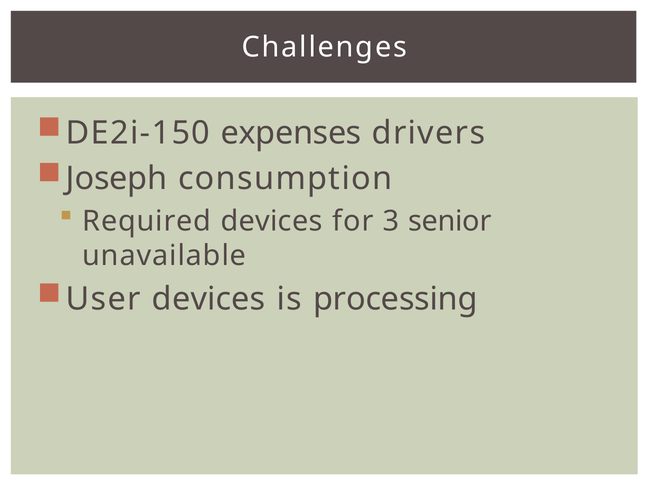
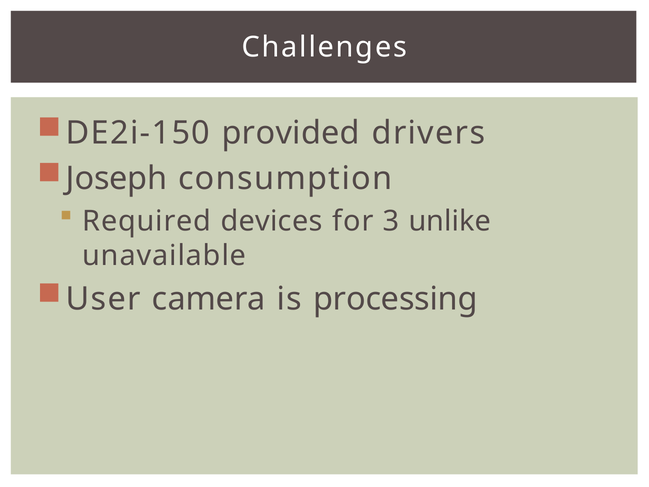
expenses: expenses -> provided
senior: senior -> unlike
User devices: devices -> camera
